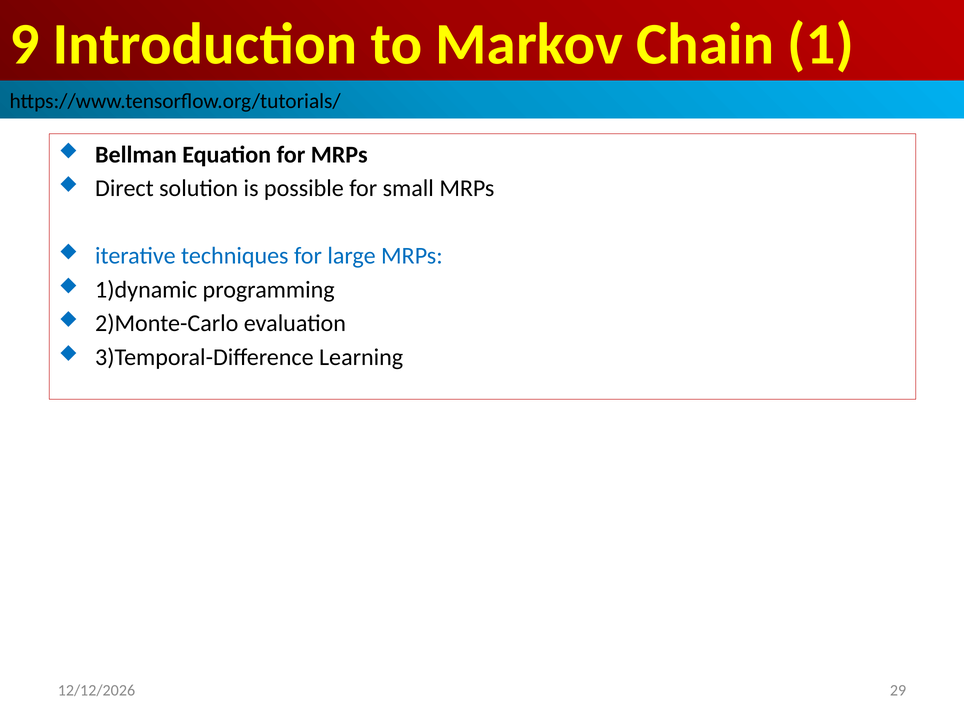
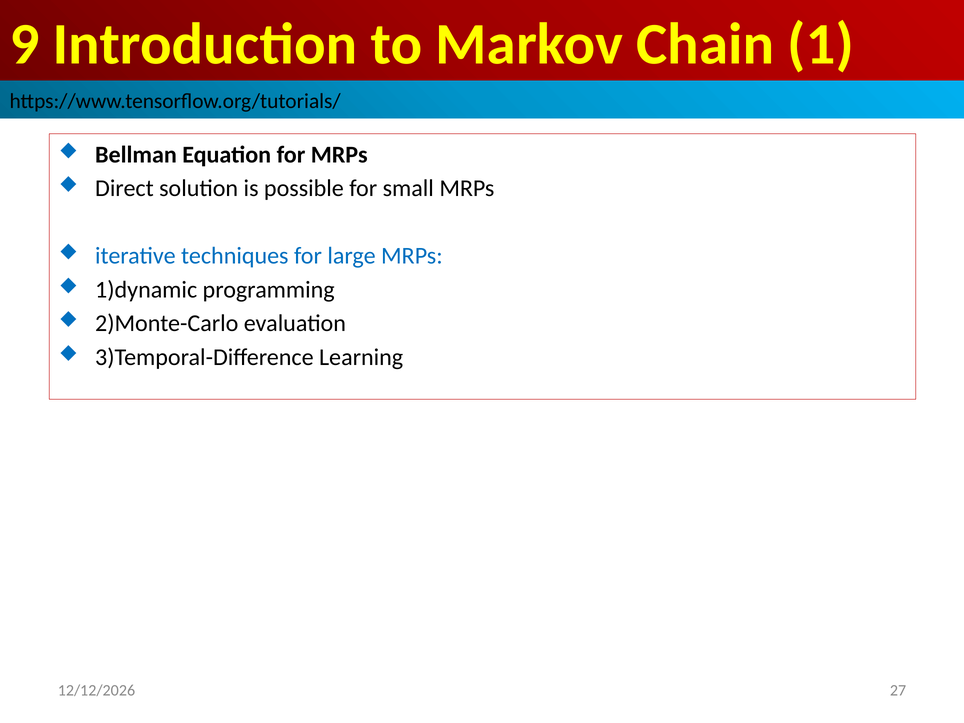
29: 29 -> 27
